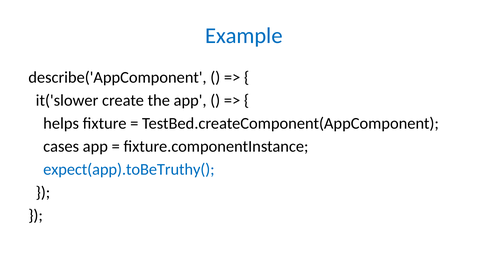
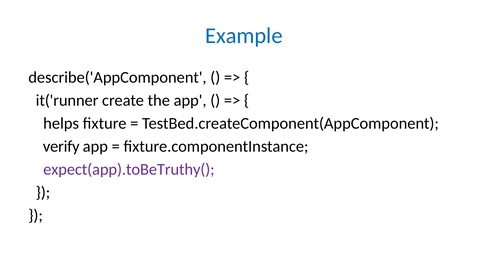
it('slower: it('slower -> it('runner
cases: cases -> verify
expect(app).toBeTruthy( colour: blue -> purple
